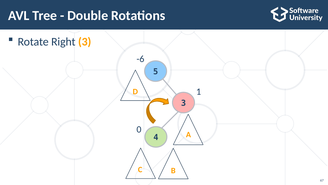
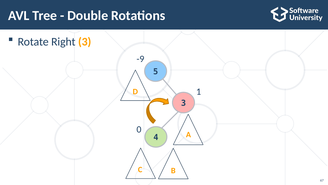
-6: -6 -> -9
